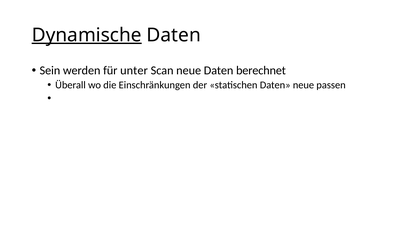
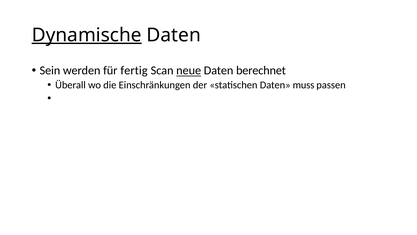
unter: unter -> fertig
neue at (189, 71) underline: none -> present
Daten neue: neue -> muss
